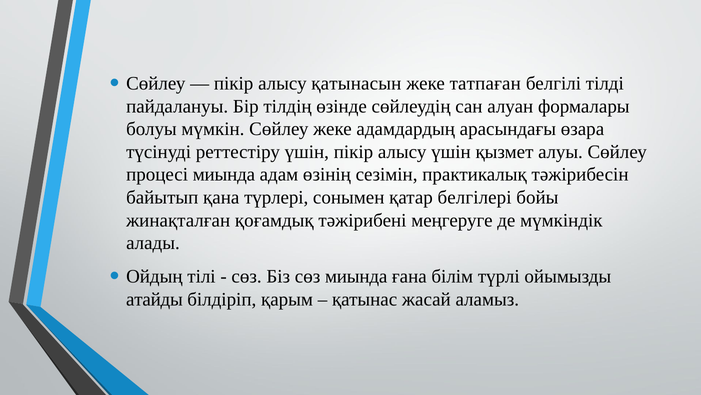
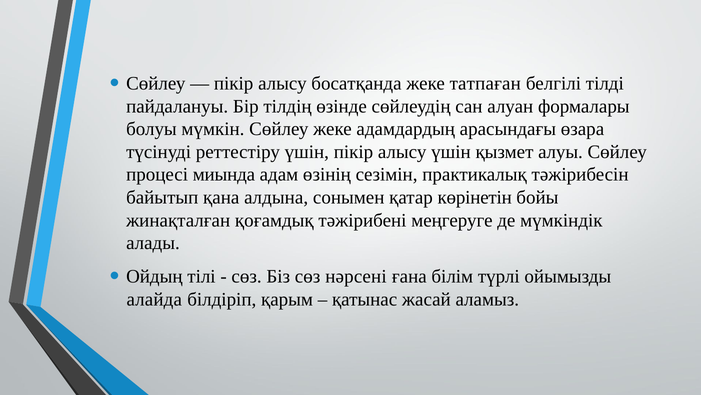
қатынасын: қатынасын -> босатқанда
түрлері: түрлері -> алдына
белгілері: белгілері -> көрінетін
сөз миында: миында -> нәрсені
атайды: атайды -> алайда
